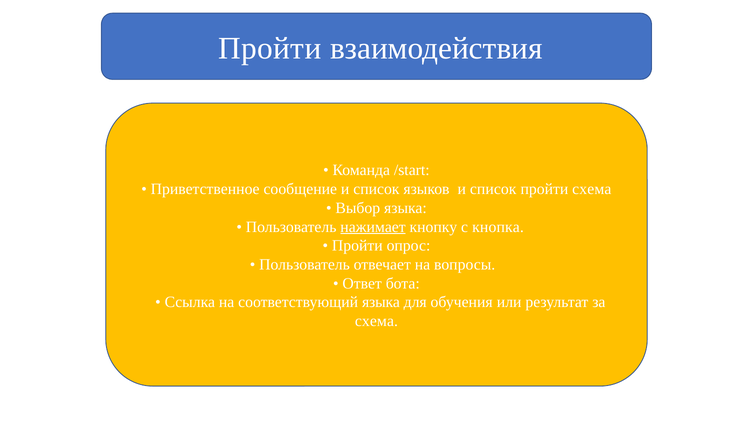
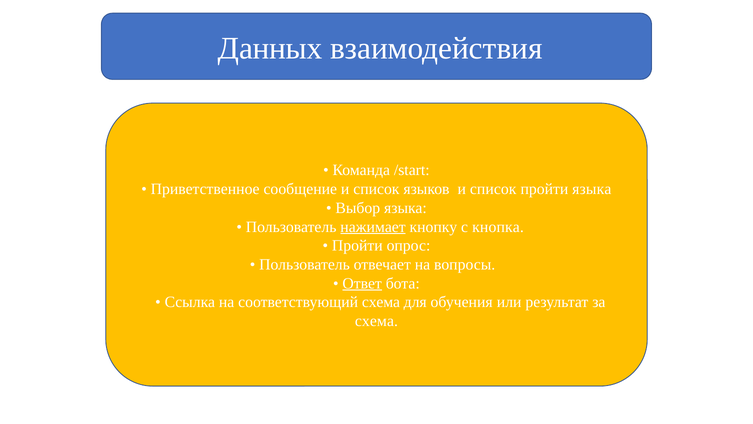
Пройти at (270, 48): Пройти -> Данных
пройти схема: схема -> языка
Ответ underline: none -> present
соответствующий языка: языка -> схема
